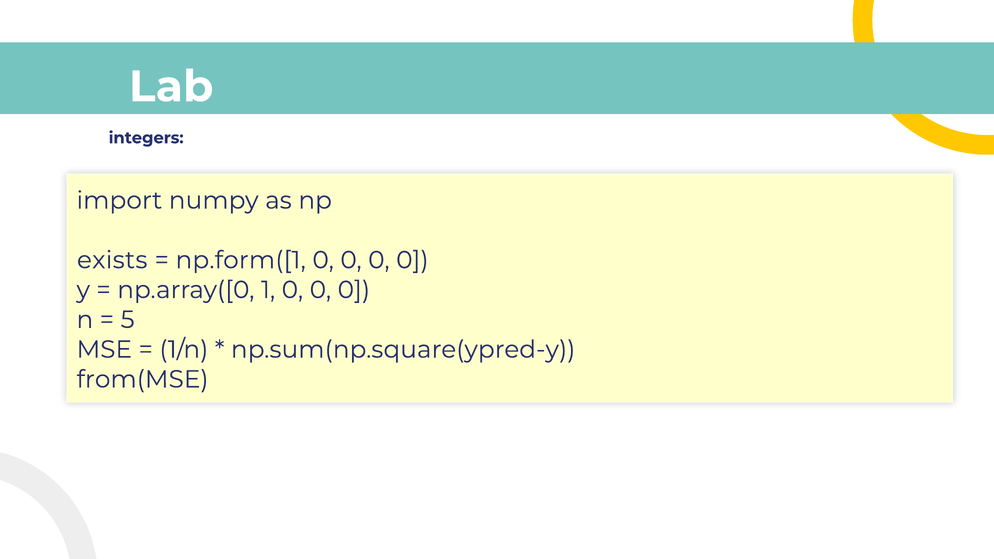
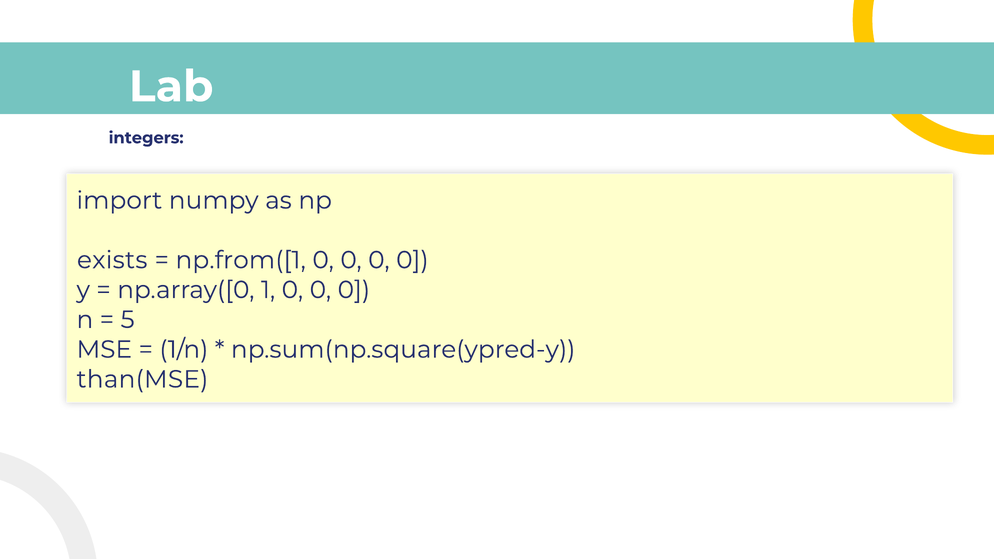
np.form([1: np.form([1 -> np.from([1
from(MSE: from(MSE -> than(MSE
